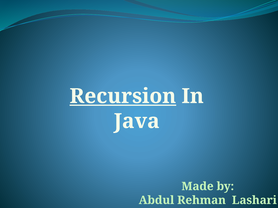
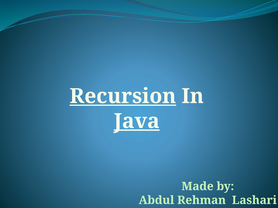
Java underline: none -> present
